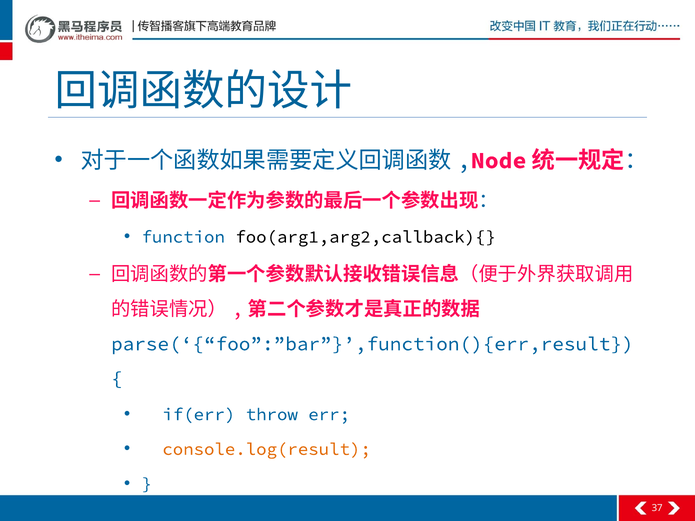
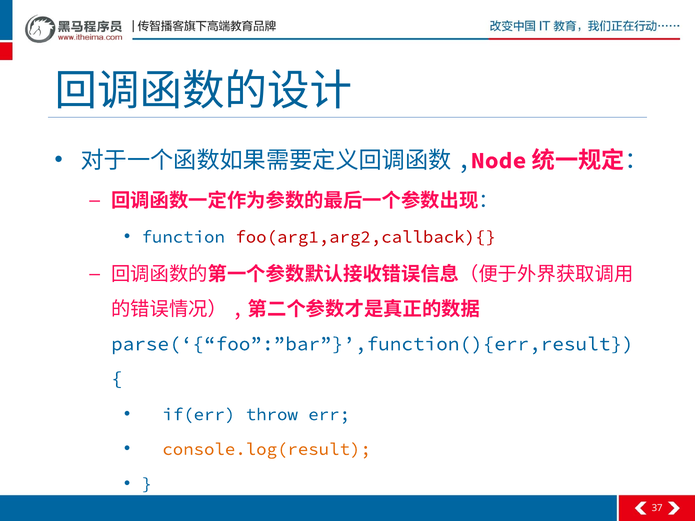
foo(arg1,arg2,callback){ colour: black -> red
